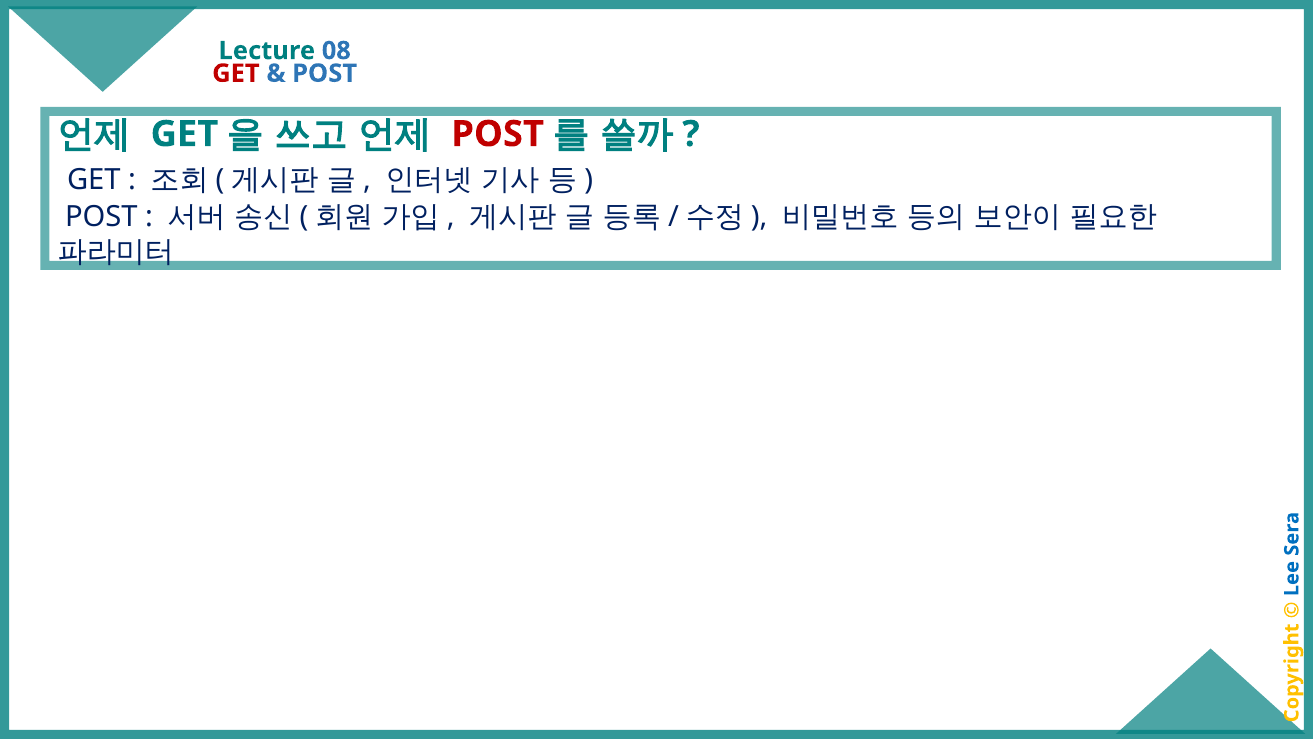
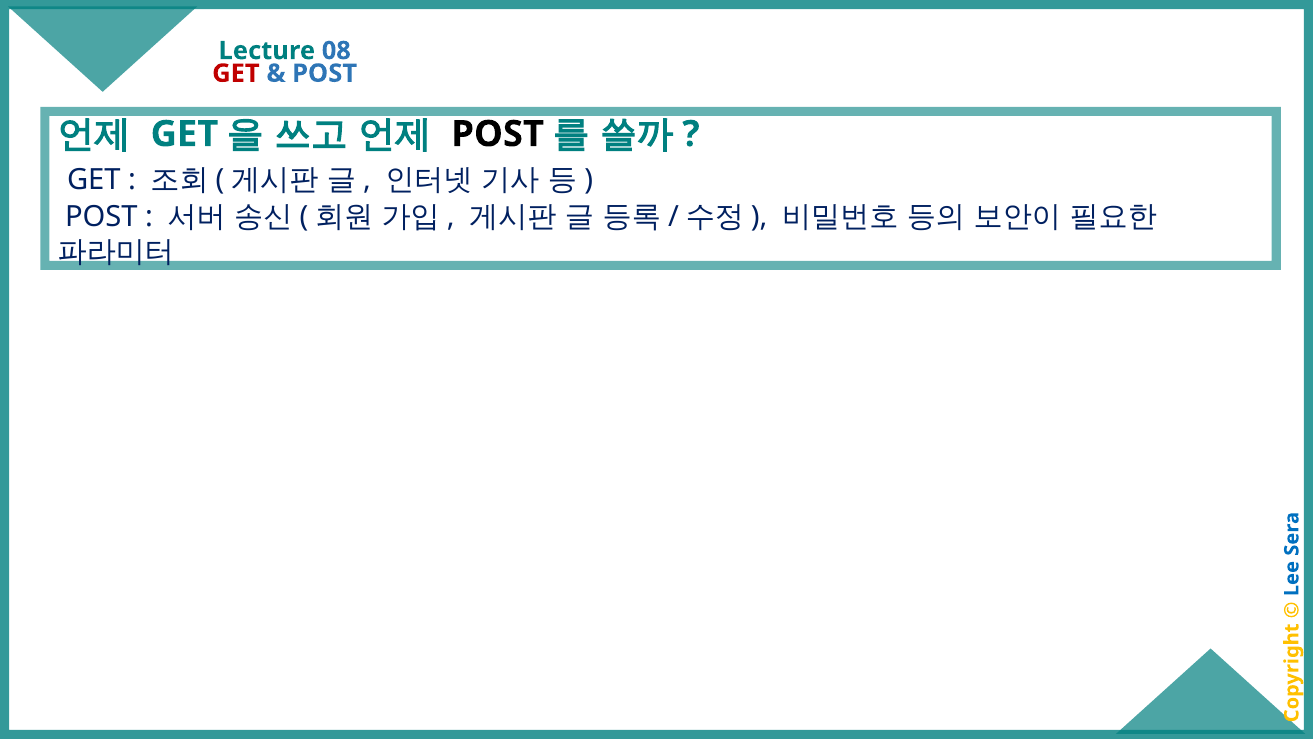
POST at (498, 134) colour: red -> black
